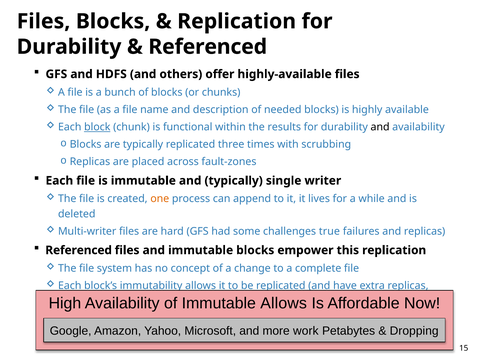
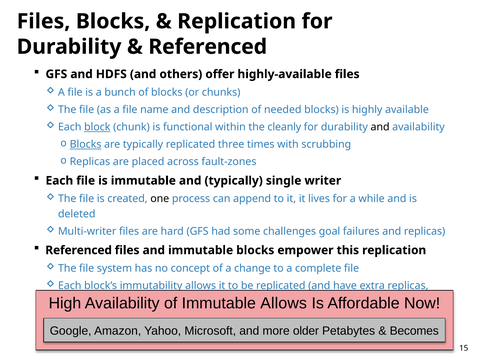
results: results -> cleanly
Blocks at (86, 144) underline: none -> present
one colour: orange -> black
true: true -> goal
work: work -> older
Dropping: Dropping -> Becomes
